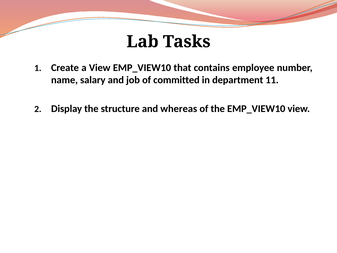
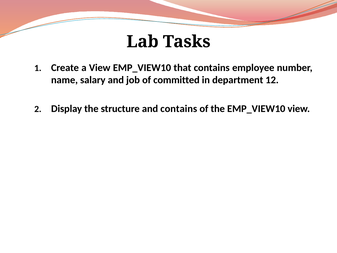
11: 11 -> 12
and whereas: whereas -> contains
